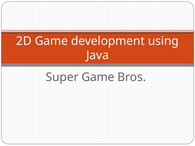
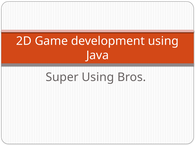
Super Game: Game -> Using
